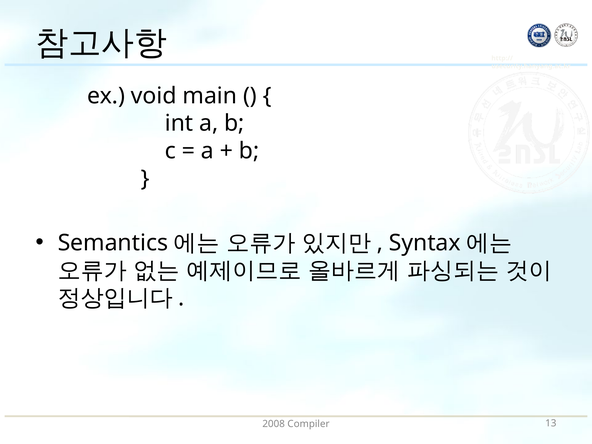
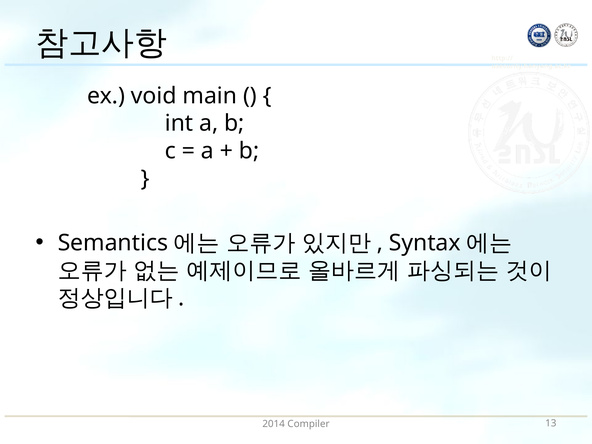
2008: 2008 -> 2014
